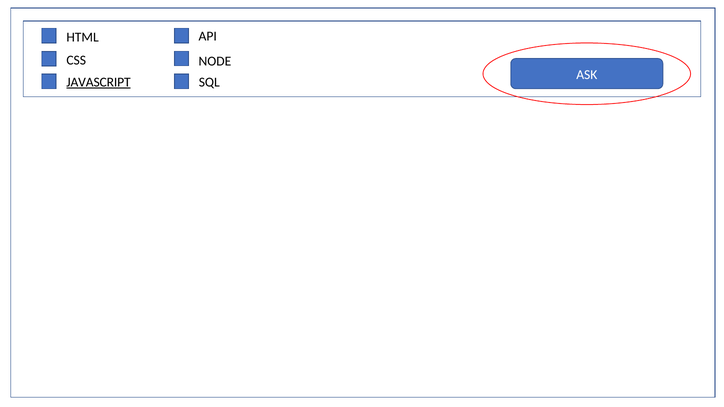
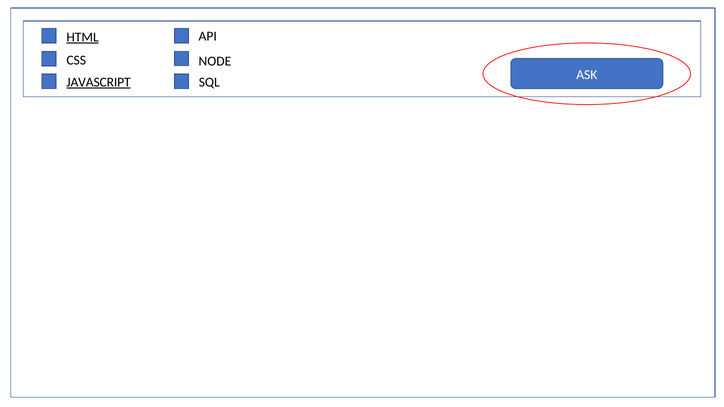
HTML underline: none -> present
